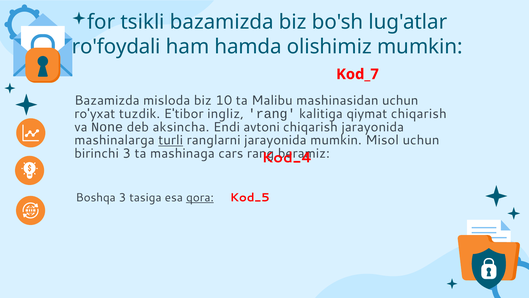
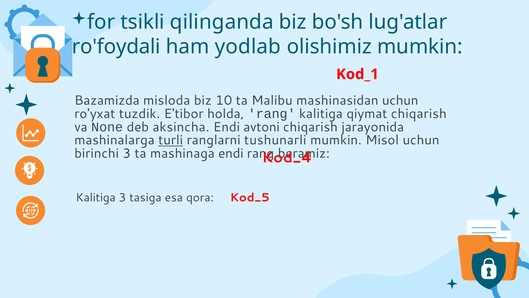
tsikli bazamizda: bazamizda -> qilinganda
hamda: hamda -> yodlab
Kod_7: Kod_7 -> Kod_1
ingliz: ingliz -> holda
ranglarni jarayonida: jarayonida -> tushunarli
mashinaga cars: cars -> endi
Boshqa at (96, 197): Boshqa -> Kalitiga
qora underline: present -> none
